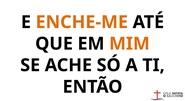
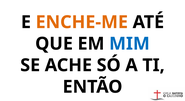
MIM colour: orange -> blue
